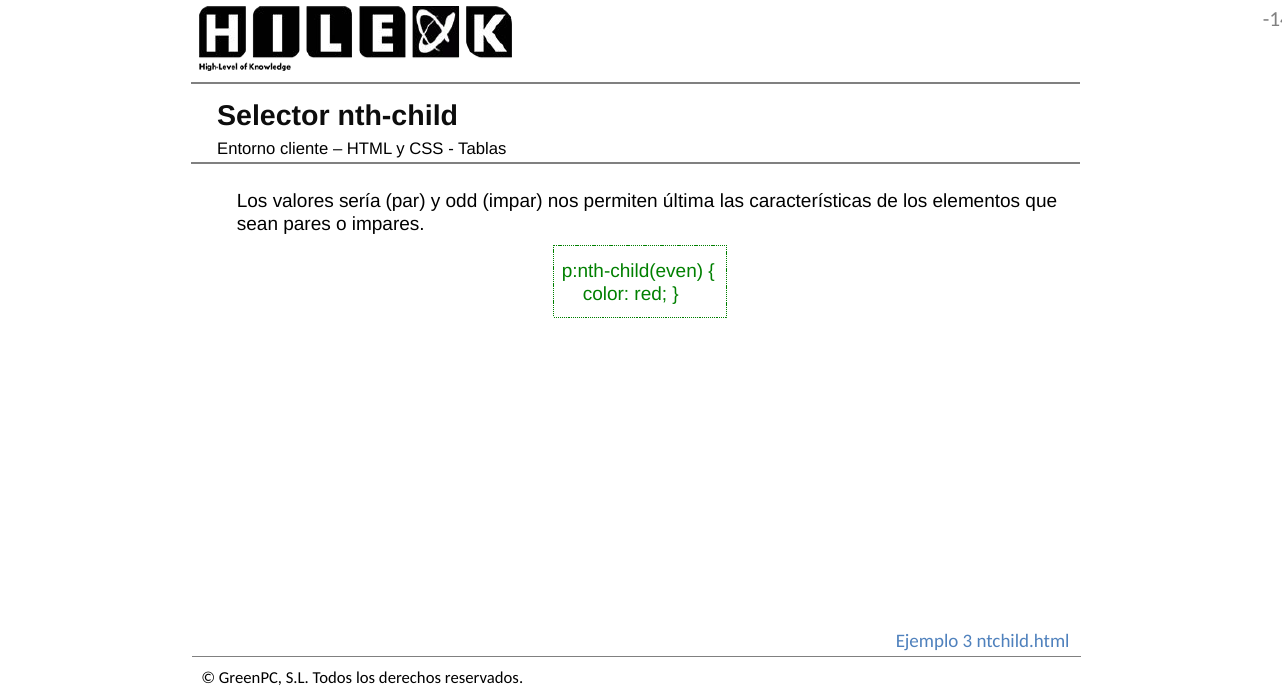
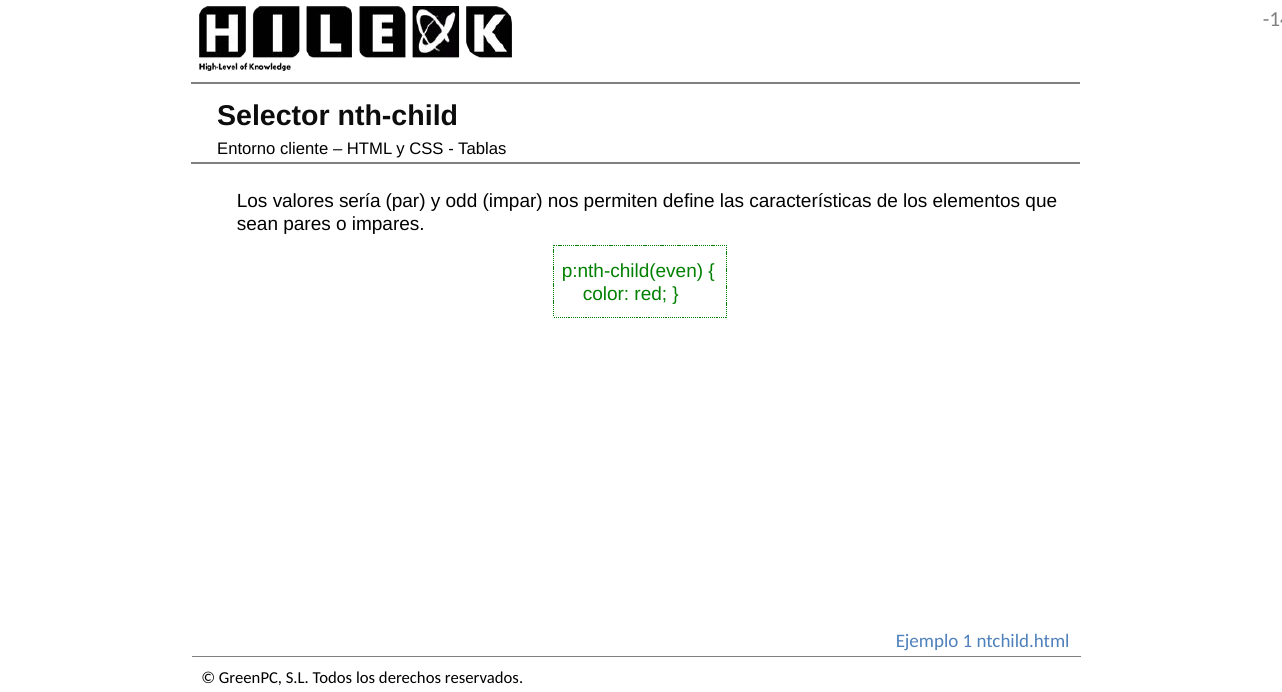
última: última -> define
3: 3 -> 1
